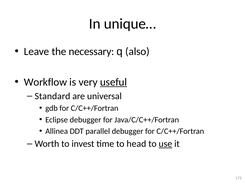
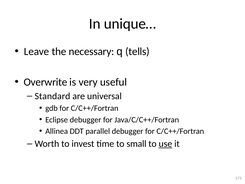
also: also -> tells
Workflow: Workflow -> Overwrite
useful underline: present -> none
head: head -> small
